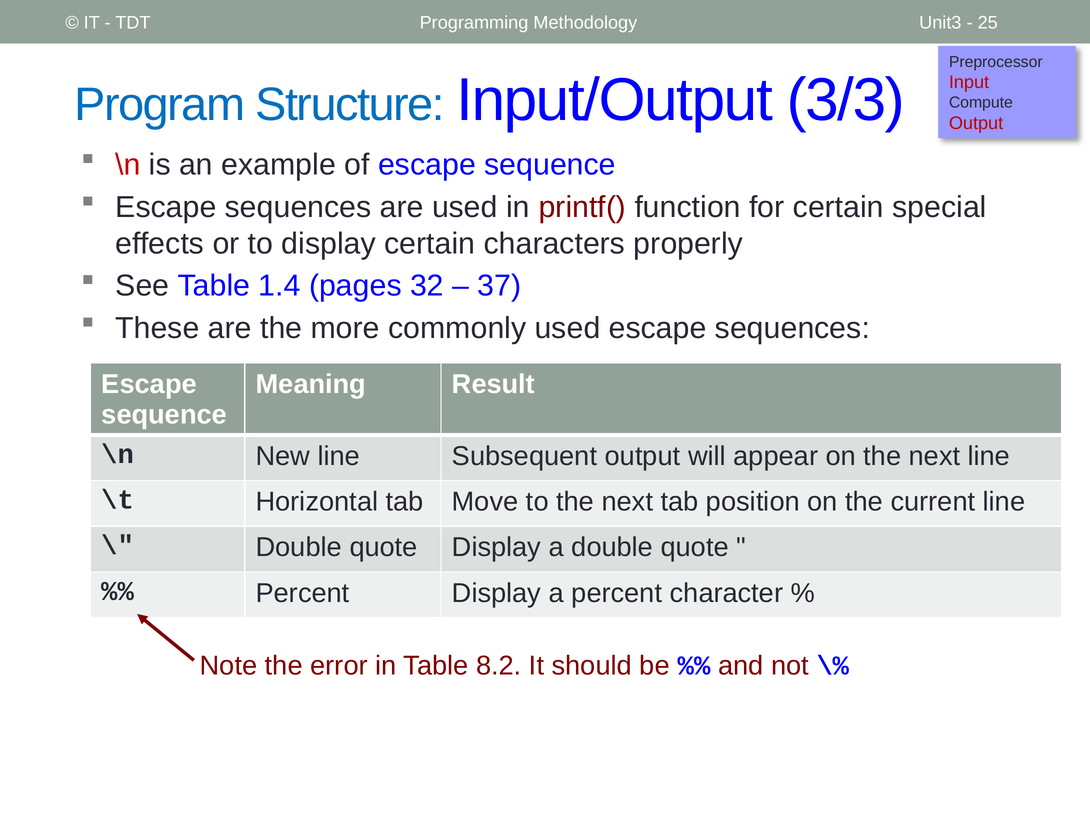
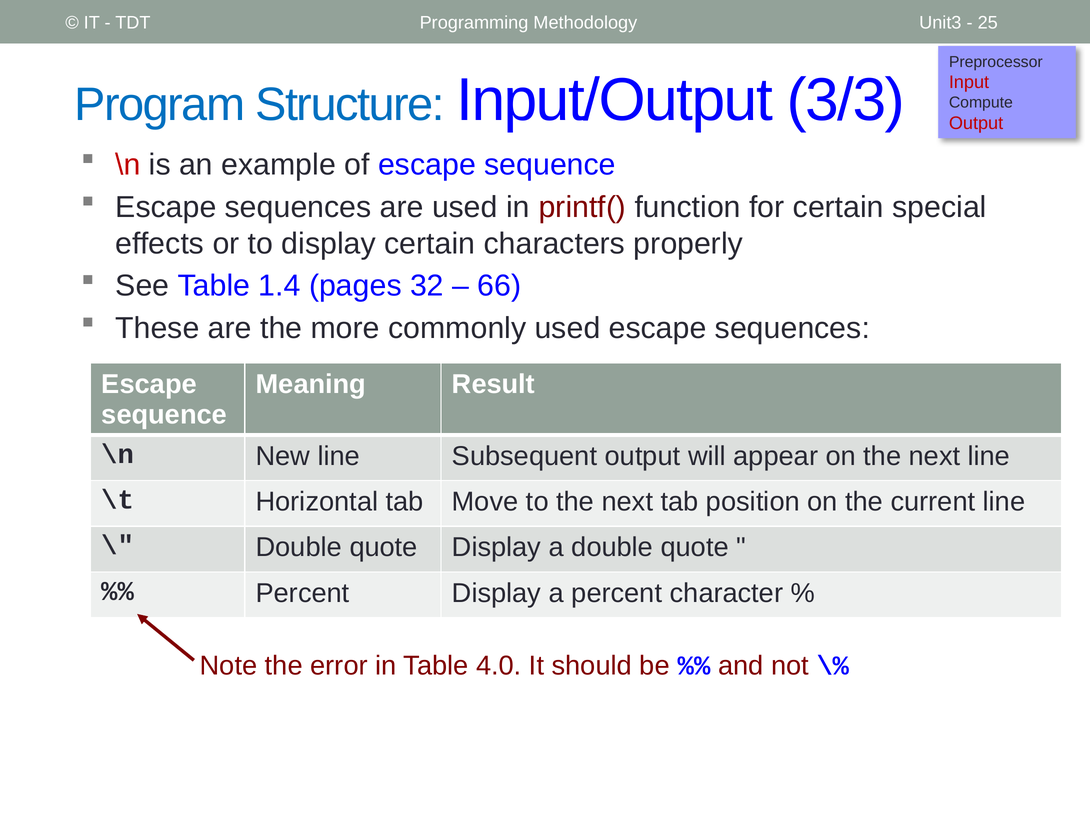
37: 37 -> 66
8.2: 8.2 -> 4.0
